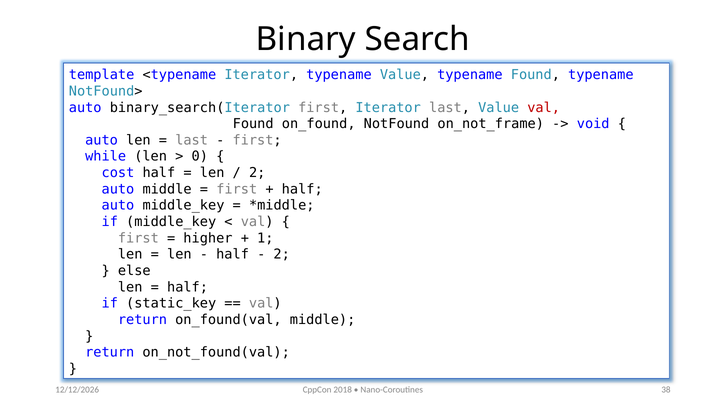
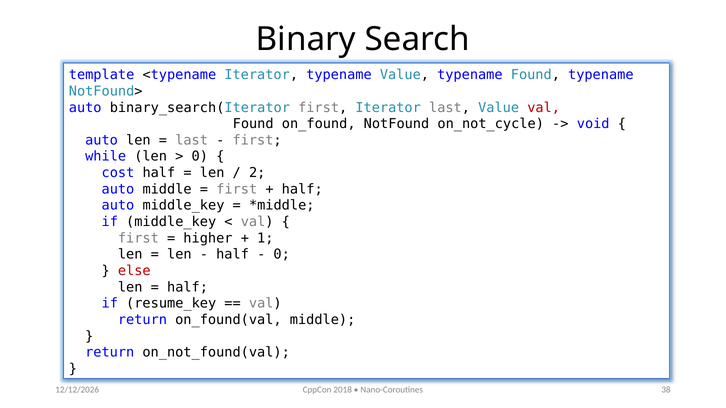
on_not_frame: on_not_frame -> on_not_cycle
2 at (282, 255): 2 -> 0
else colour: black -> red
static_key: static_key -> resume_key
